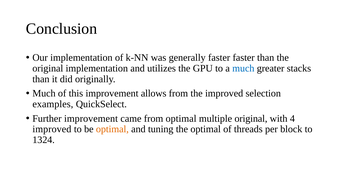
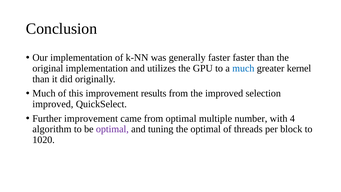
stacks: stacks -> kernel
allows: allows -> results
examples at (53, 104): examples -> improved
multiple original: original -> number
improved at (52, 129): improved -> algorithm
optimal at (112, 129) colour: orange -> purple
1324: 1324 -> 1020
